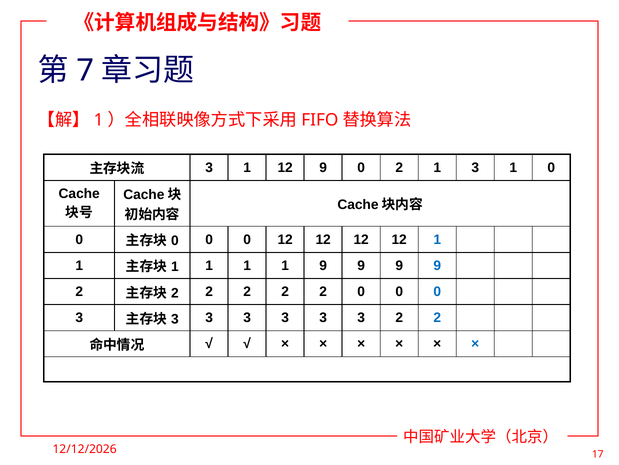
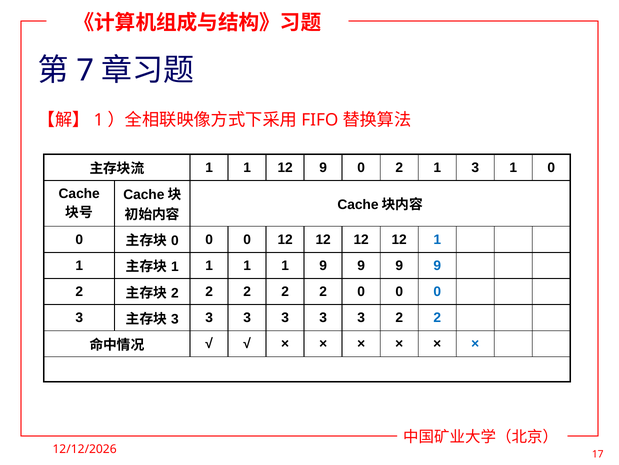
3 at (209, 167): 3 -> 1
